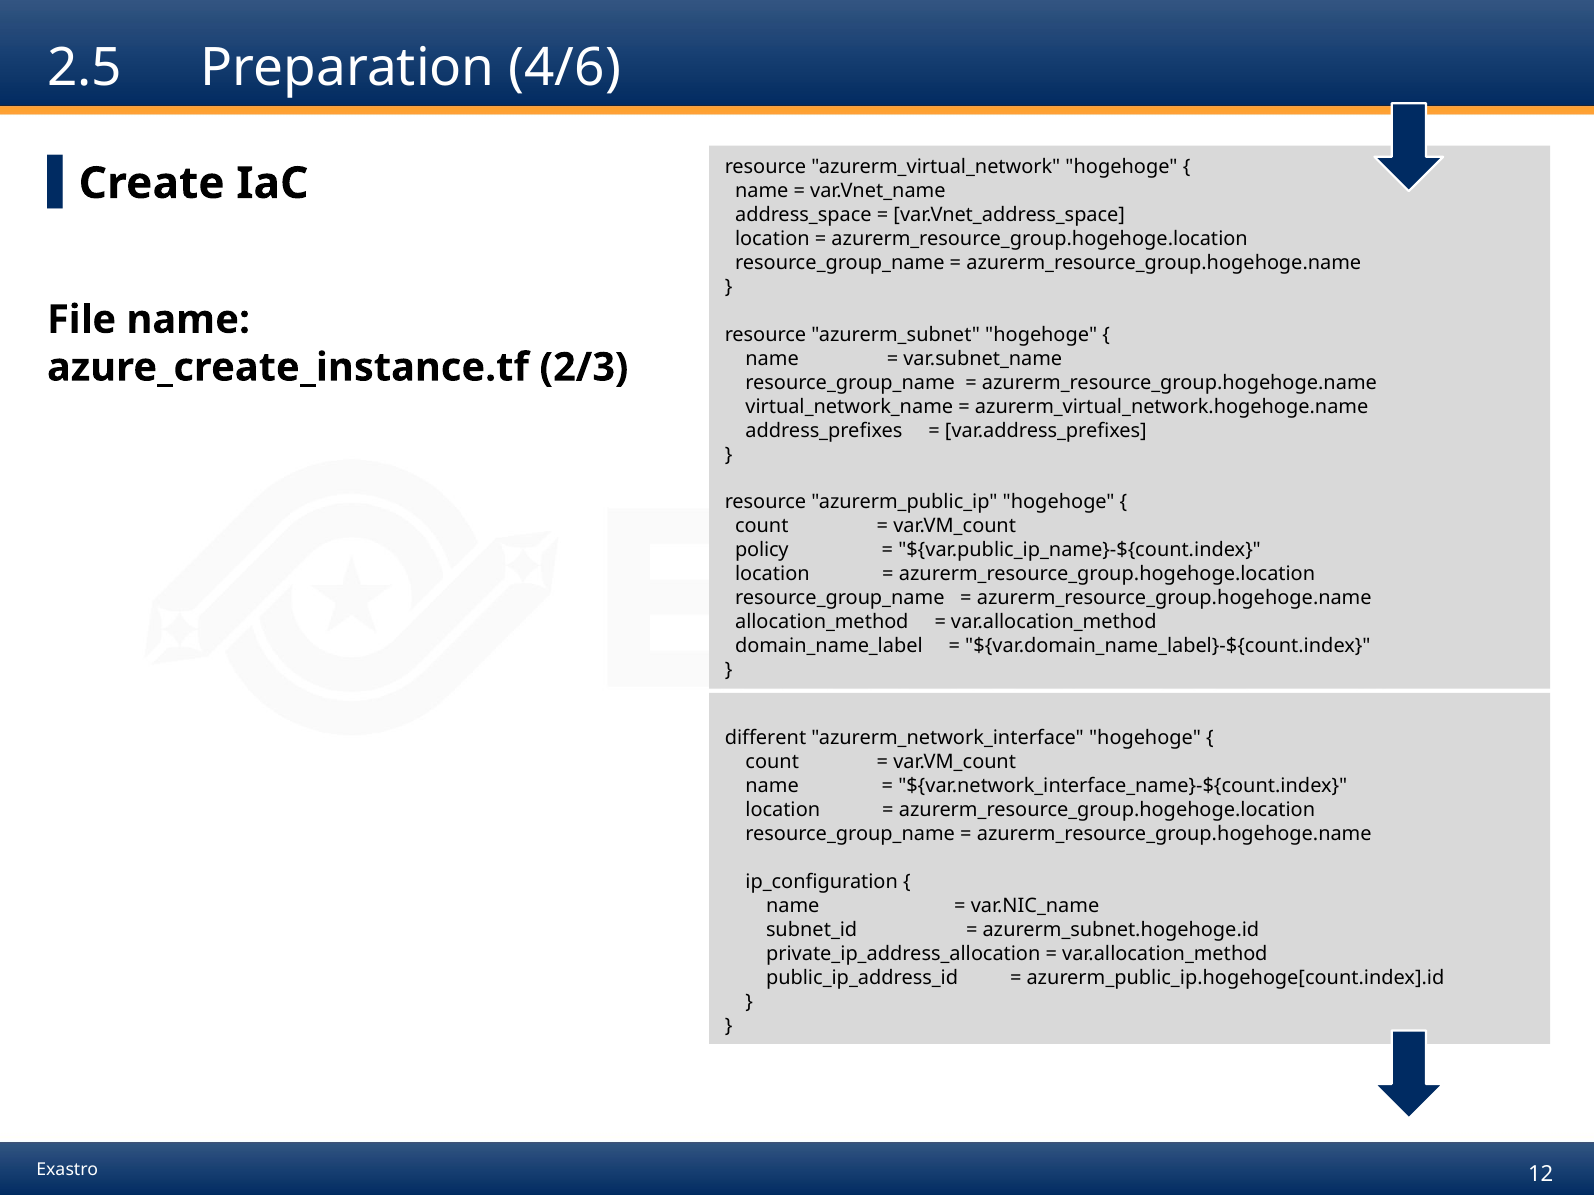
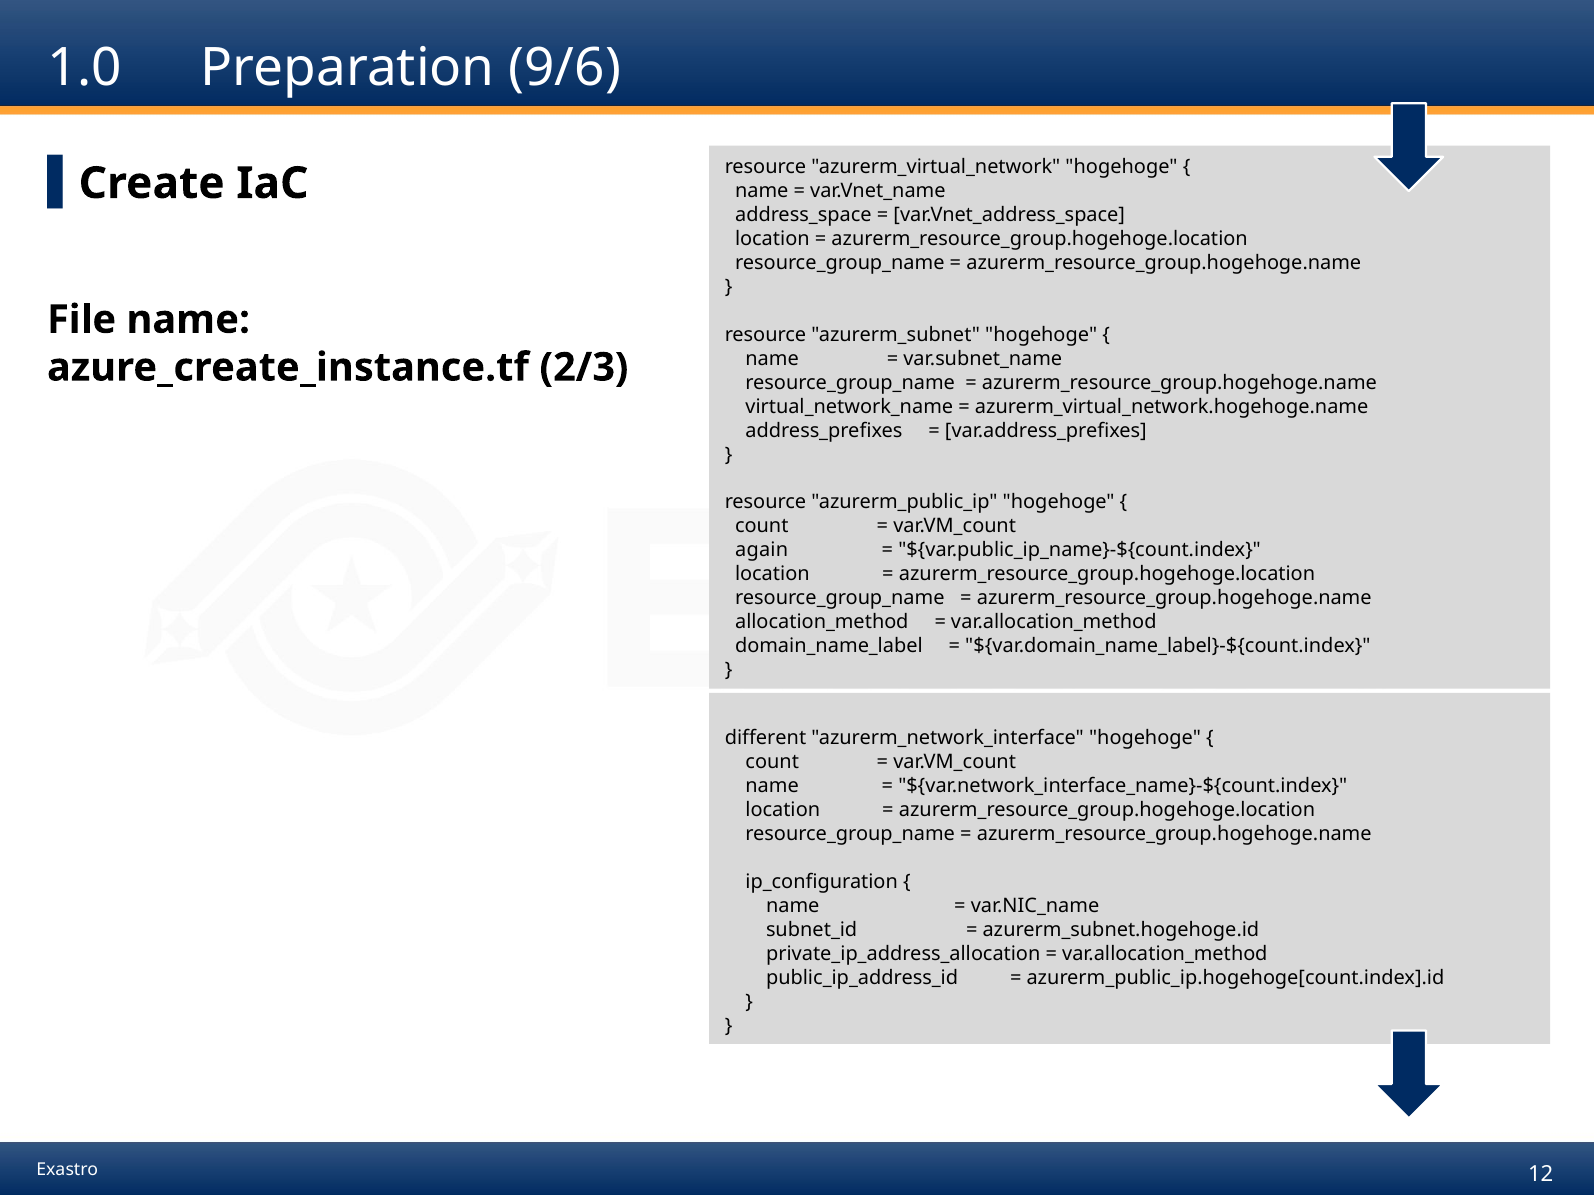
2.5: 2.5 -> 1.0
4/6: 4/6 -> 9/6
policy: policy -> again
